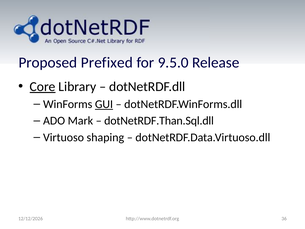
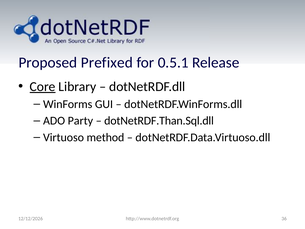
9.5.0: 9.5.0 -> 0.5.1
GUI underline: present -> none
Mark: Mark -> Party
shaping: shaping -> method
